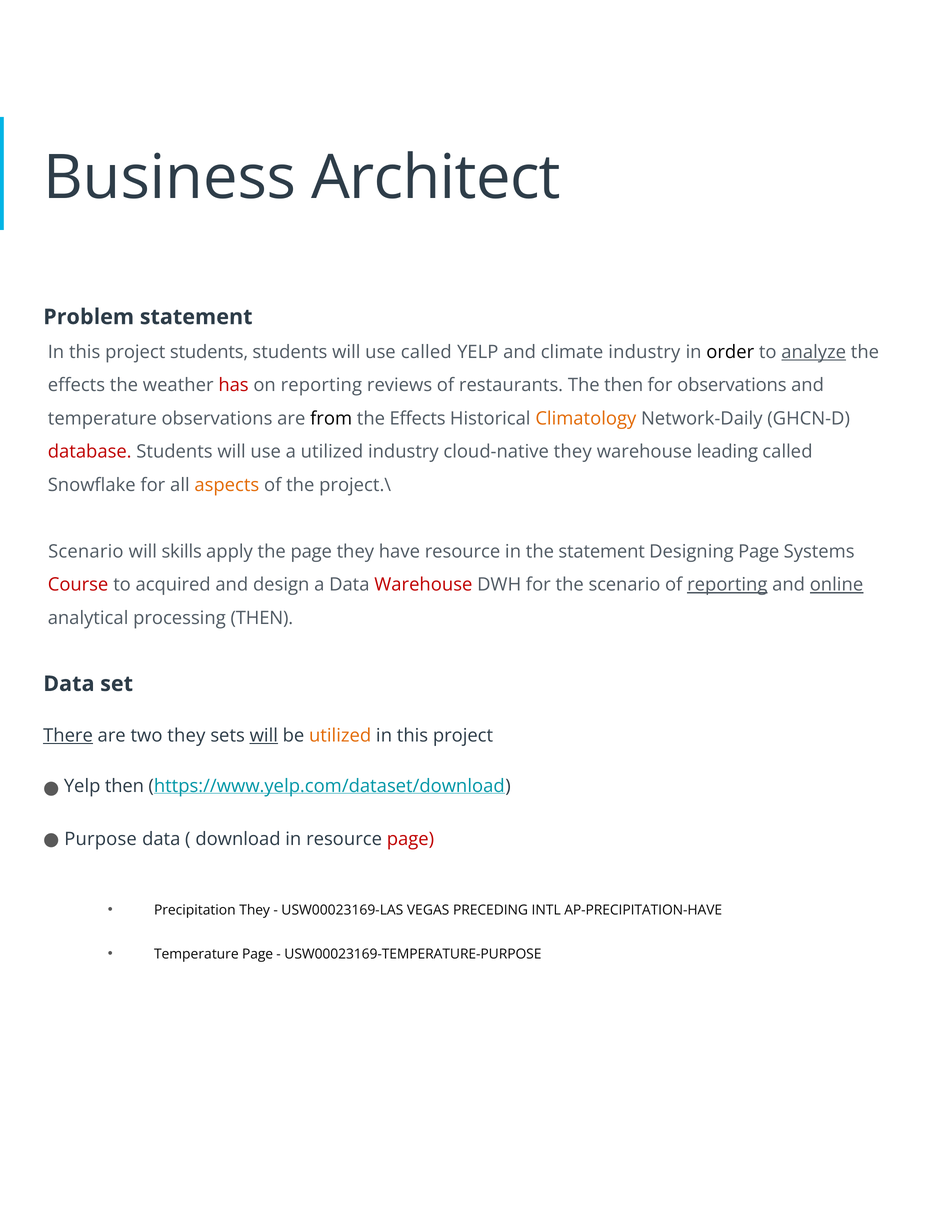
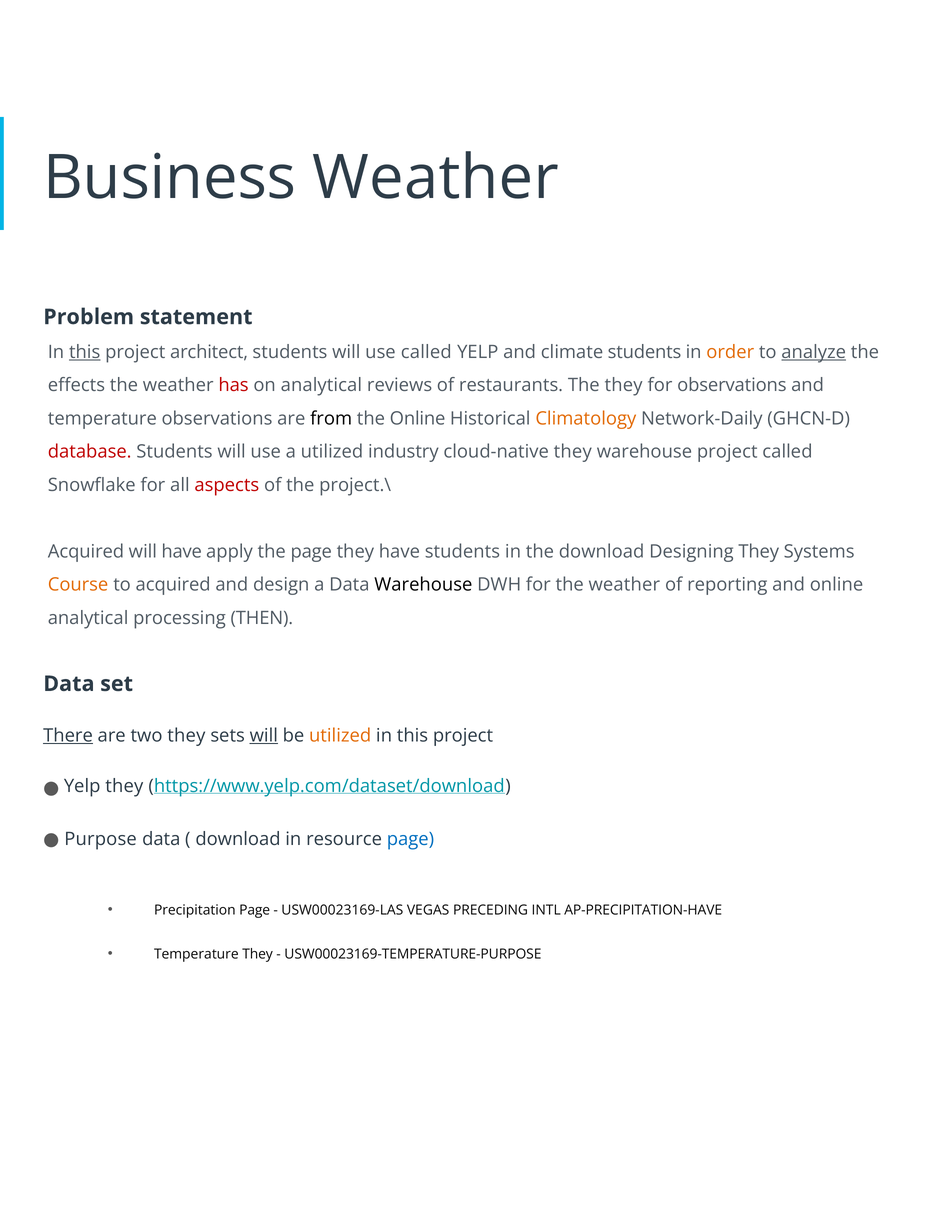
Business Architect: Architect -> Weather
this at (85, 352) underline: none -> present
project students: students -> architect
climate industry: industry -> students
order colour: black -> orange
on reporting: reporting -> analytical
The then: then -> they
Effects at (418, 418): Effects -> Online
warehouse leading: leading -> project
aspects colour: orange -> red
Scenario at (86, 551): Scenario -> Acquired
will skills: skills -> have
have resource: resource -> students
the statement: statement -> download
Designing Page: Page -> They
Course colour: red -> orange
Warehouse at (423, 584) colour: red -> black
for the scenario: scenario -> weather
reporting at (727, 584) underline: present -> none
online at (836, 584) underline: present -> none
Yelp then: then -> they
page at (410, 839) colour: red -> blue
Precipitation They: They -> Page
Temperature Page: Page -> They
